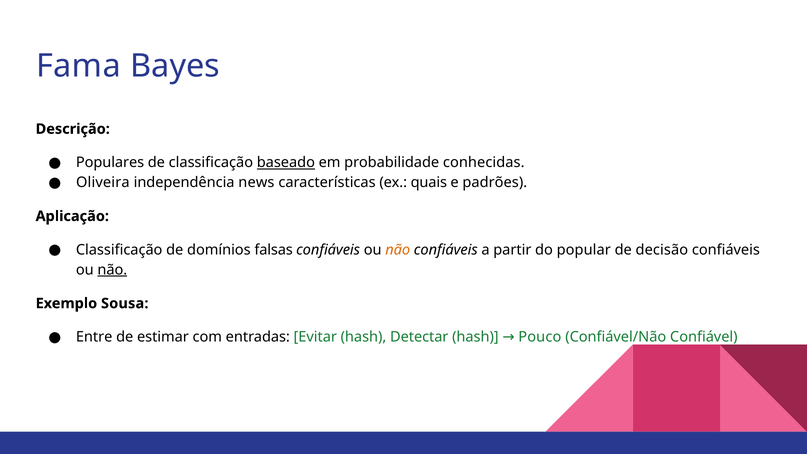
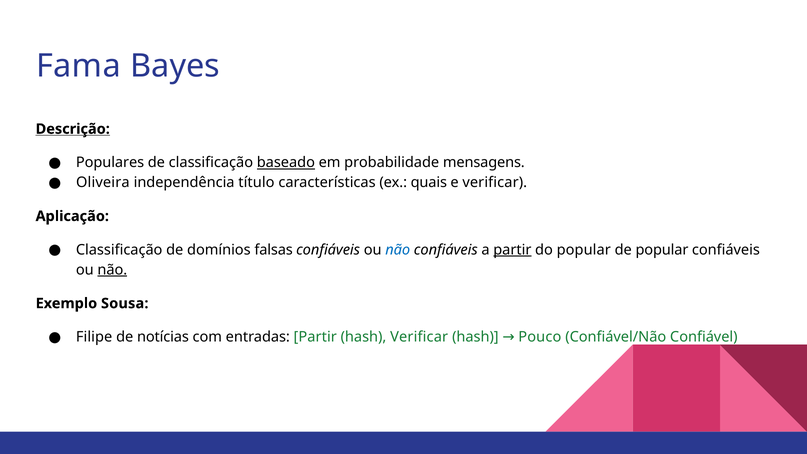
Descrição underline: none -> present
conhecidas: conhecidas -> mensagens
news: news -> título
e padrões: padrões -> verificar
não at (398, 250) colour: orange -> blue
partir at (512, 250) underline: none -> present
de decisão: decisão -> popular
Entre: Entre -> Filipe
estimar: estimar -> notícias
entradas Evitar: Evitar -> Partir
hash Detectar: Detectar -> Verificar
